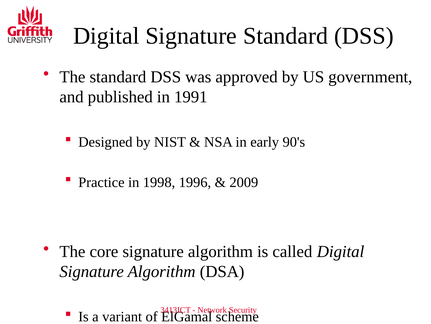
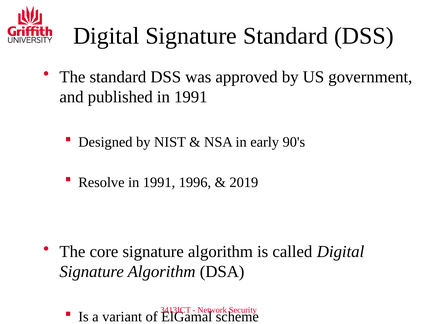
Practice: Practice -> Resolve
1998 at (159, 182): 1998 -> 1991
2009: 2009 -> 2019
